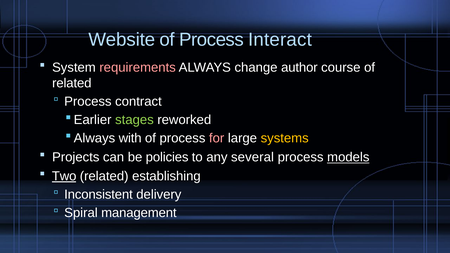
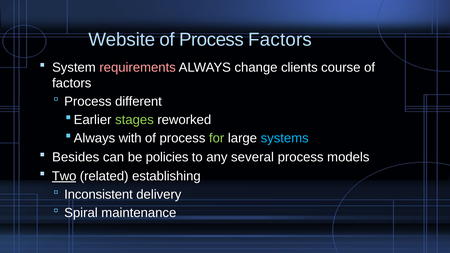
Process Interact: Interact -> Factors
author: author -> clients
related at (72, 83): related -> factors
contract: contract -> different
for colour: pink -> light green
systems colour: yellow -> light blue
Projects: Projects -> Besides
models underline: present -> none
management: management -> maintenance
